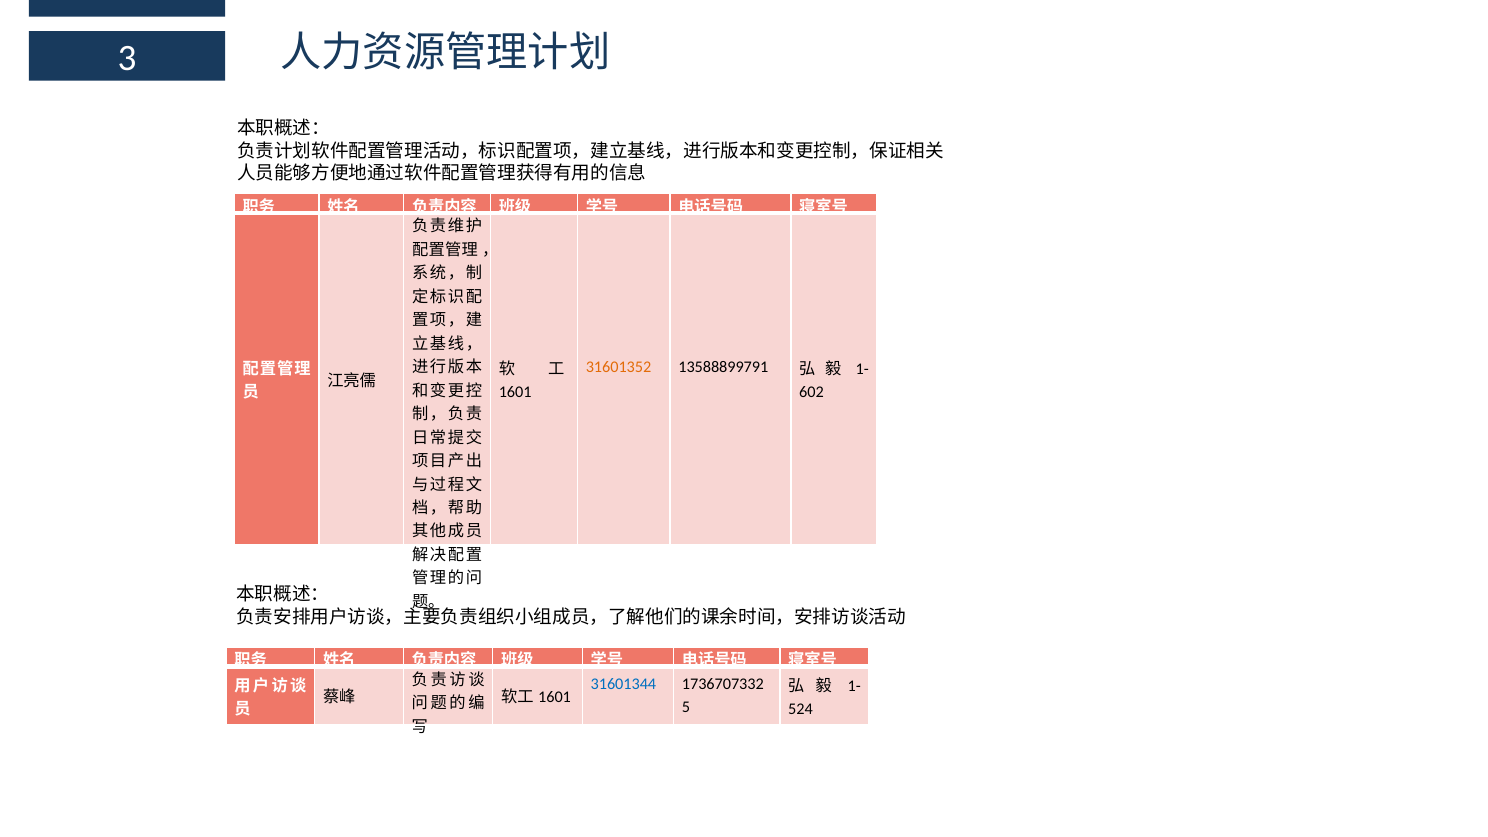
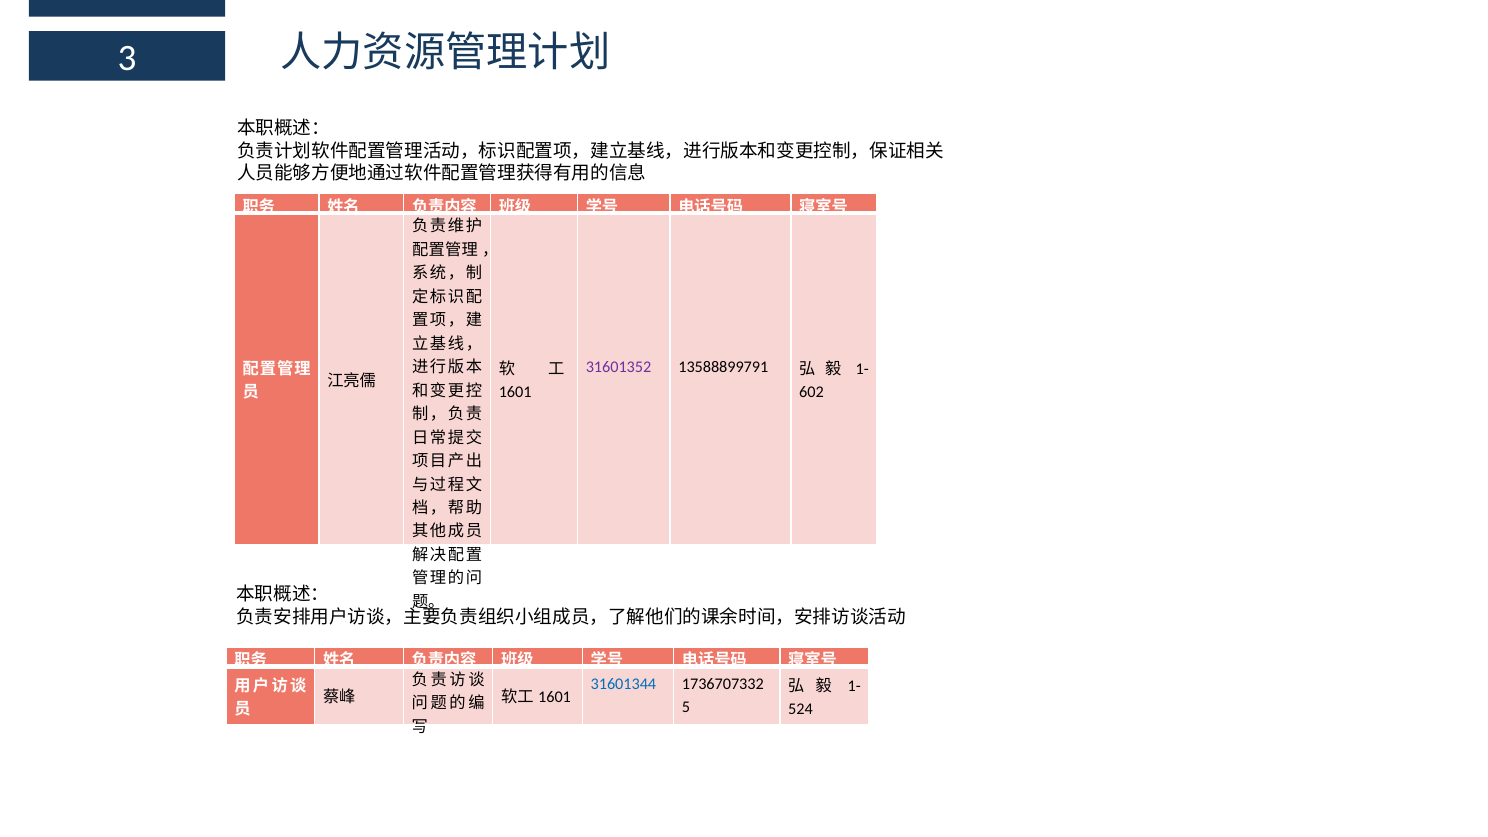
31601352 colour: orange -> purple
